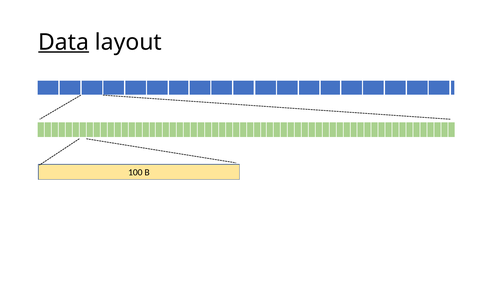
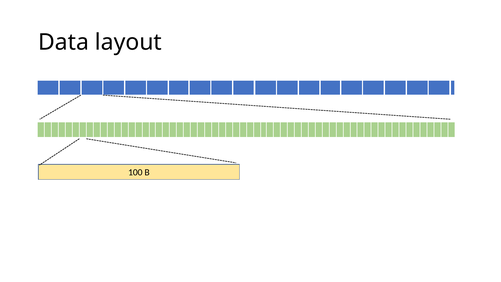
Data underline: present -> none
